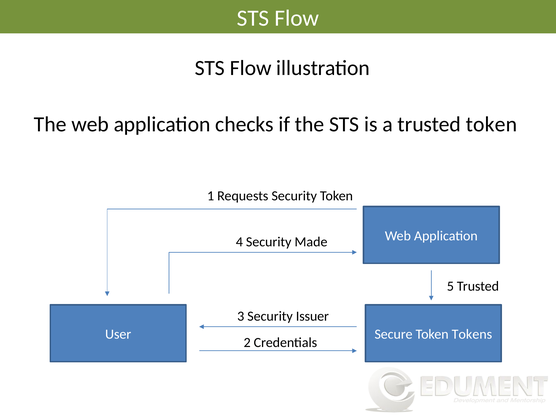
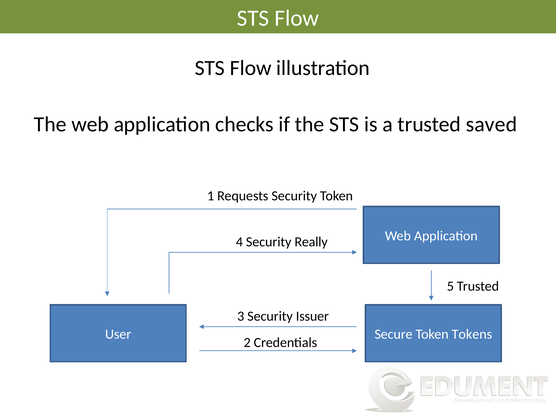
trusted token: token -> saved
Made: Made -> Really
